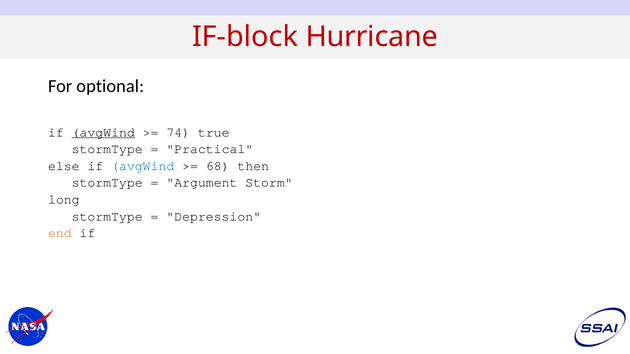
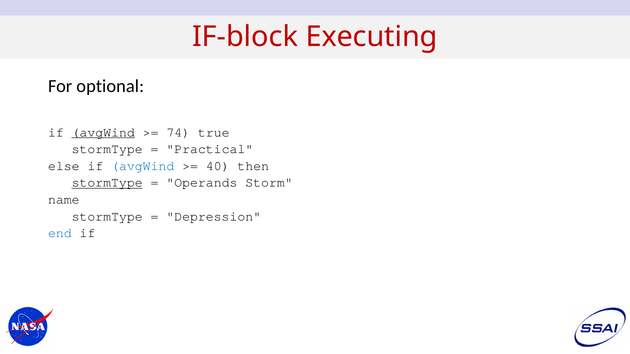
Hurricane: Hurricane -> Executing
68: 68 -> 40
stormType at (107, 183) underline: none -> present
Argument: Argument -> Operands
long: long -> name
end colour: orange -> blue
